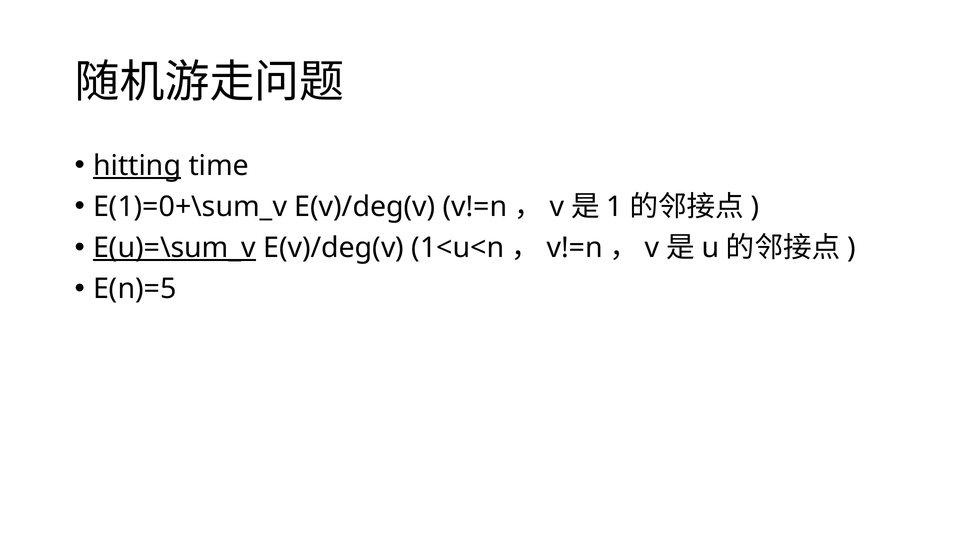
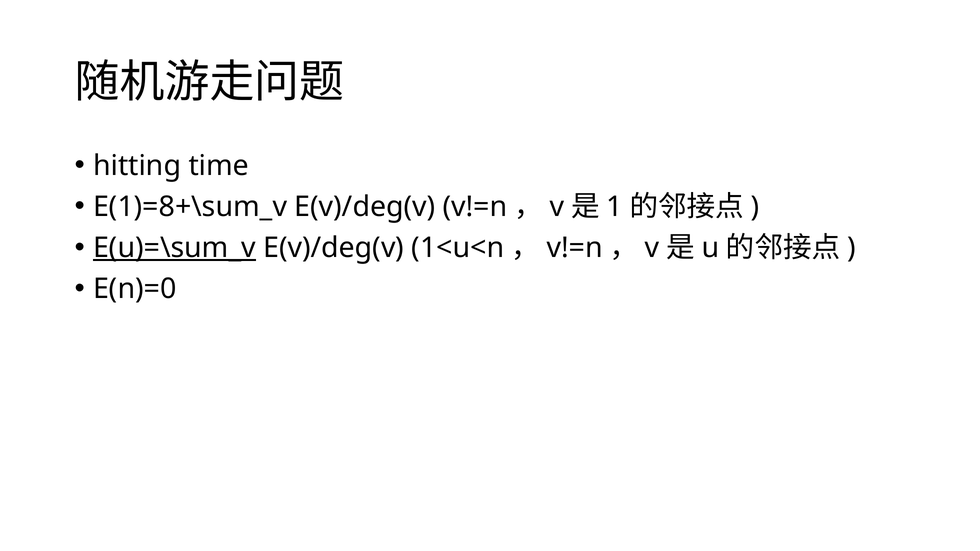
hitting underline: present -> none
E(1)=0+\sum_v: E(1)=0+\sum_v -> E(1)=8+\sum_v
E(n)=5: E(n)=5 -> E(n)=0
